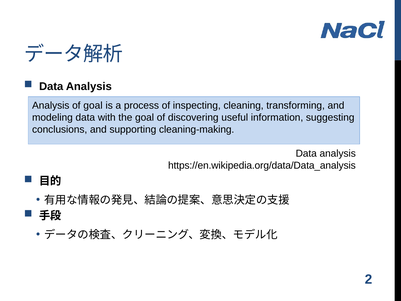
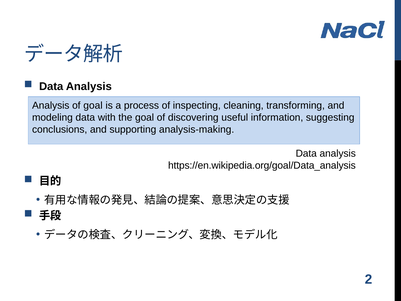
cleaning-making: cleaning-making -> analysis-making
https://en.wikipedia.org/data/Data_analysis: https://en.wikipedia.org/data/Data_analysis -> https://en.wikipedia.org/goal/Data_analysis
